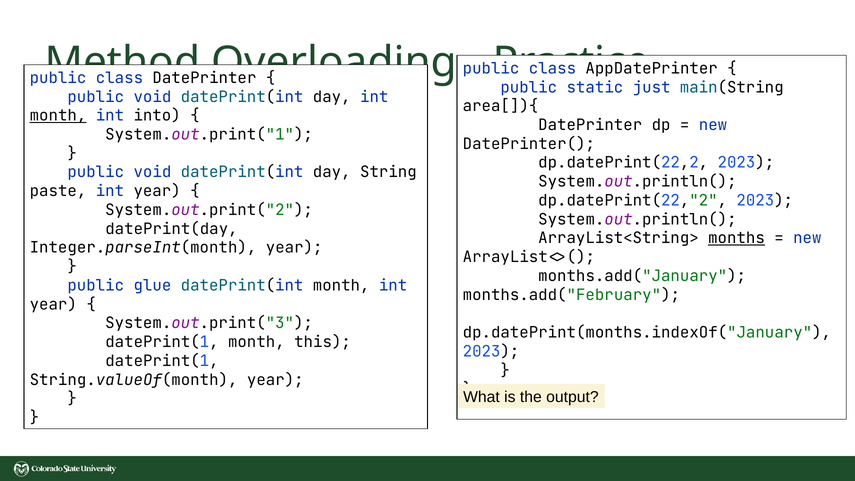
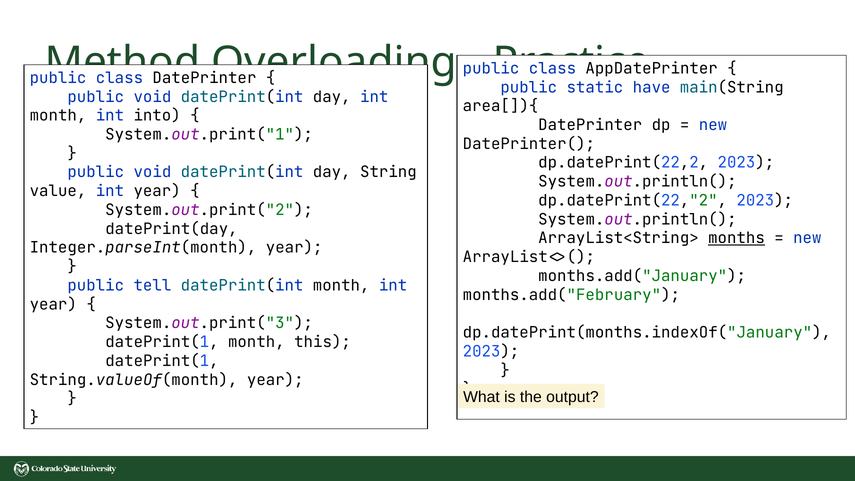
just: just -> have
month at (58, 116) underline: present -> none
paste: paste -> value
glue: glue -> tell
